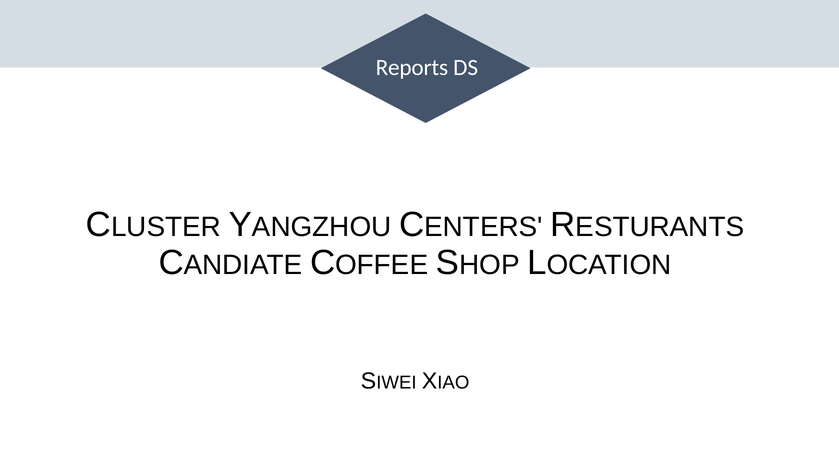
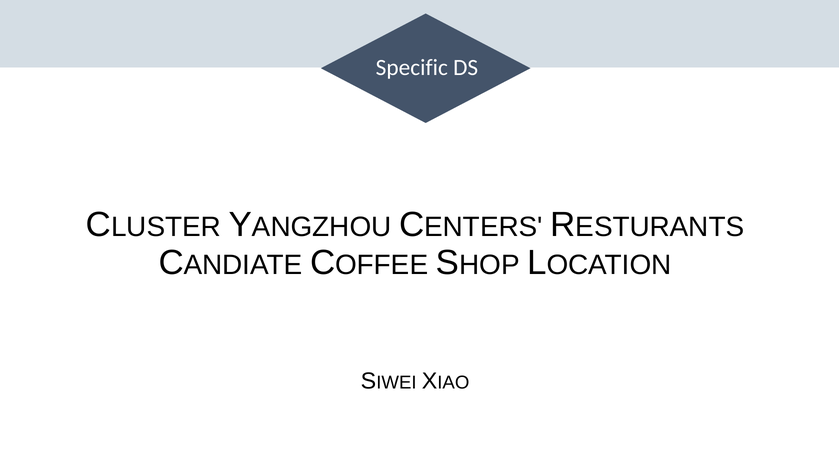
Reports: Reports -> Specific
